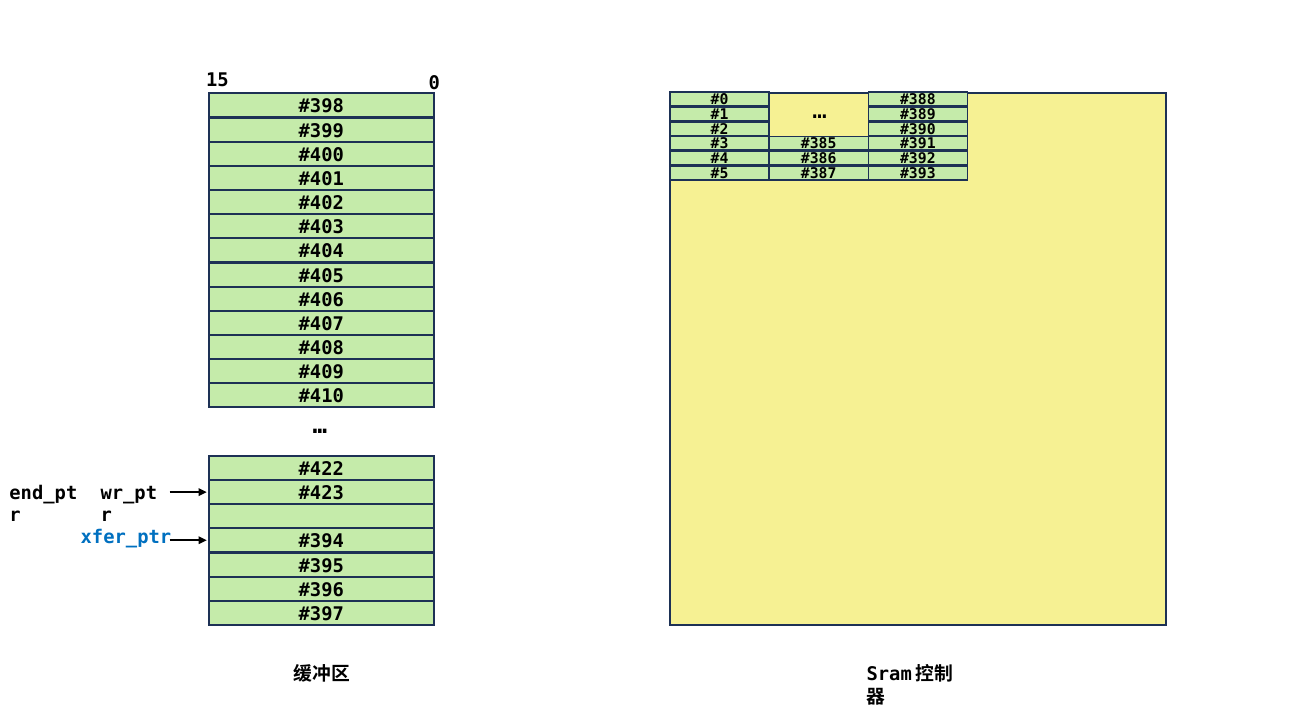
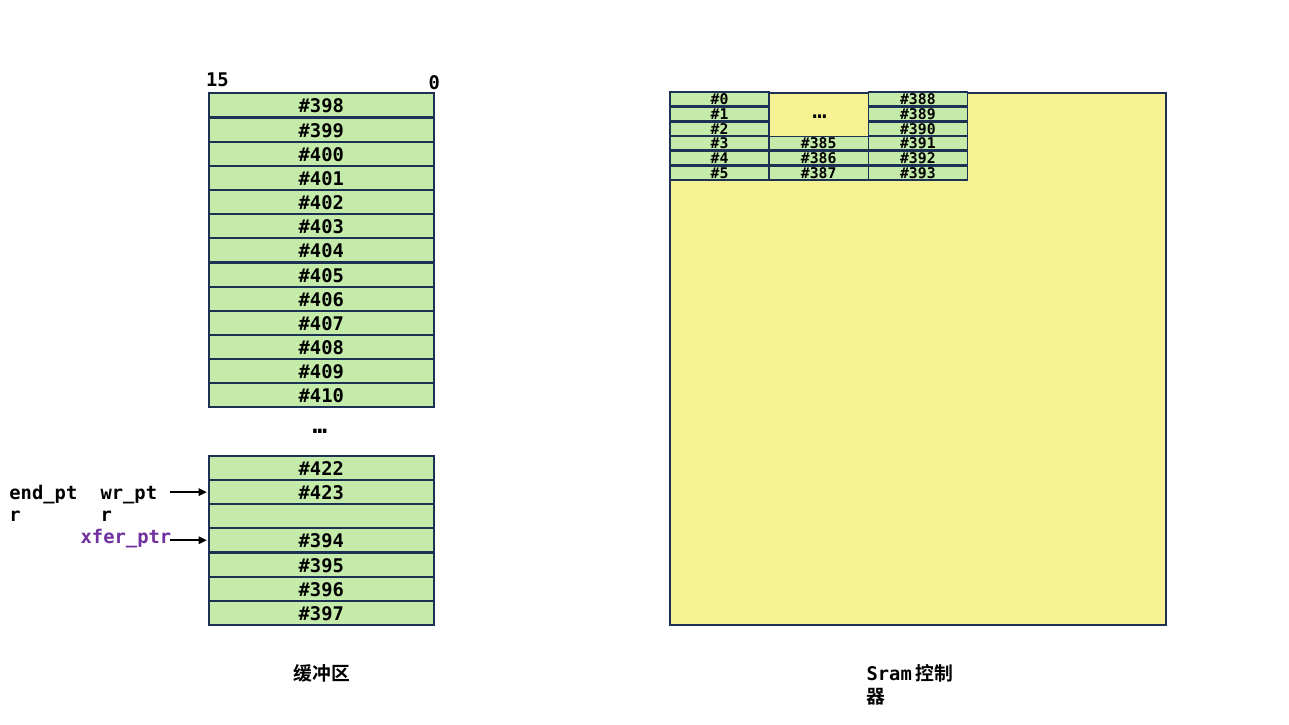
xfer_ptr colour: blue -> purple
